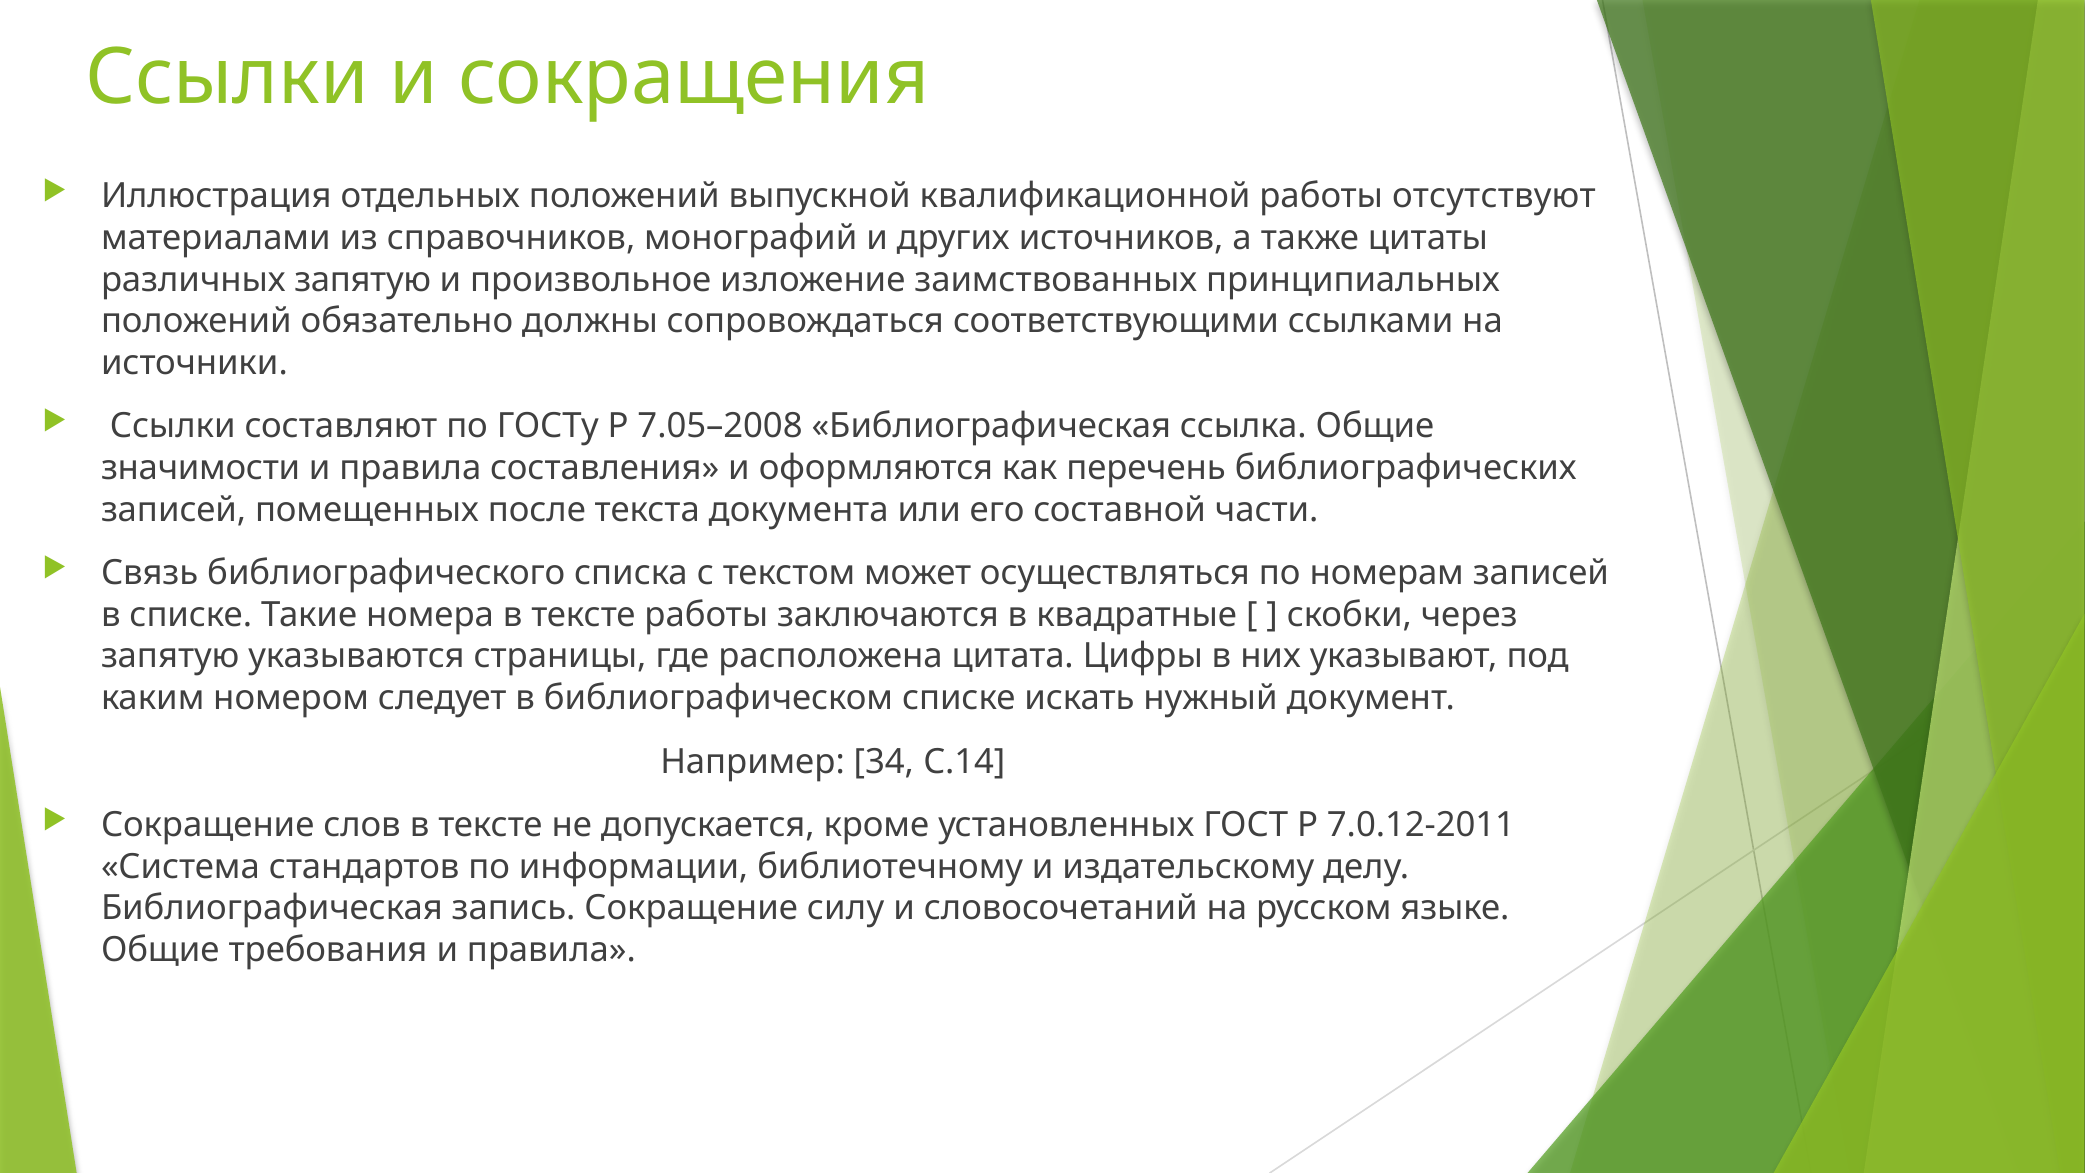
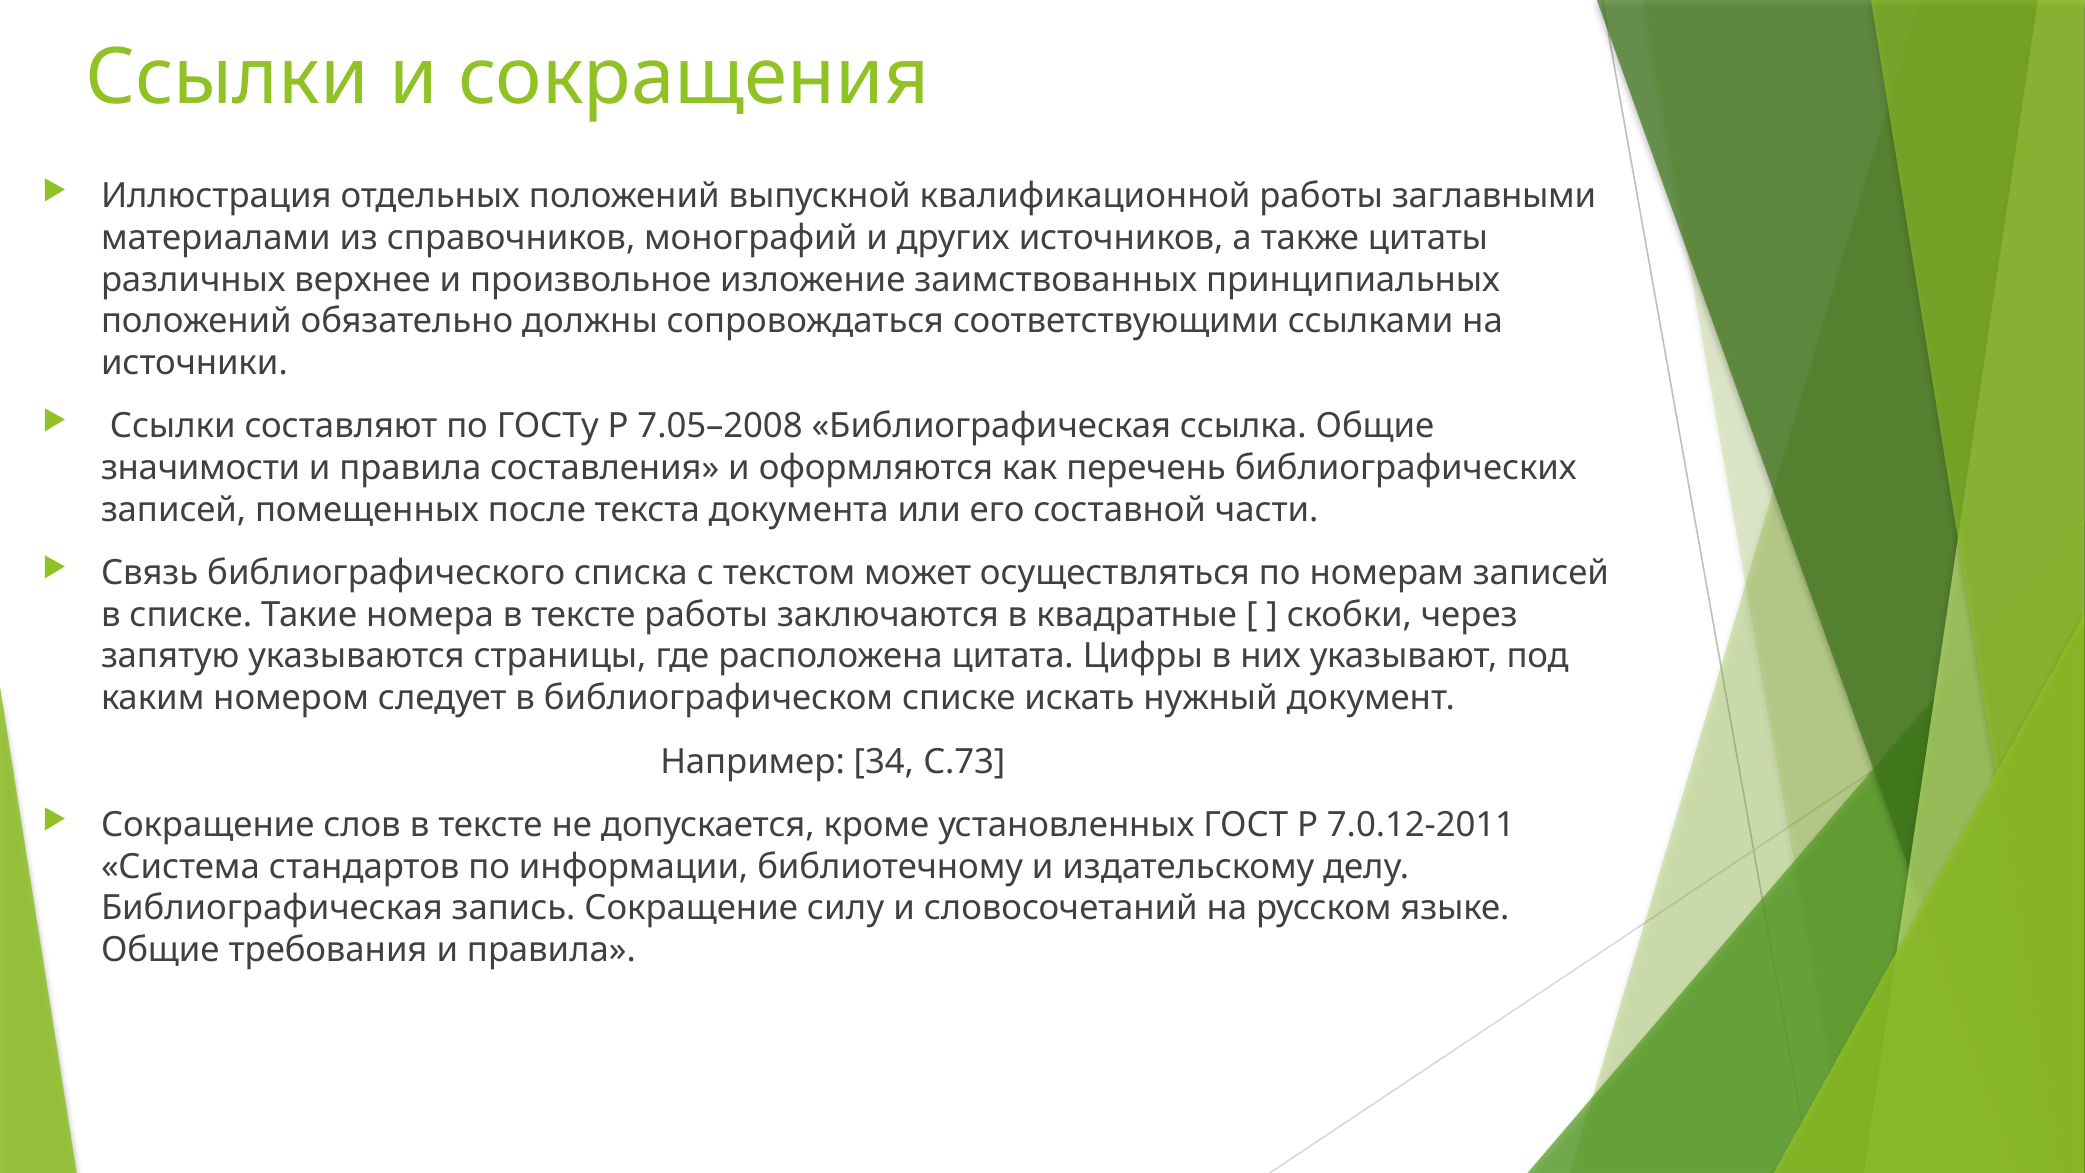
отсутствуют: отсутствуют -> заглавными
различных запятую: запятую -> верхнее
C.14: C.14 -> C.73
